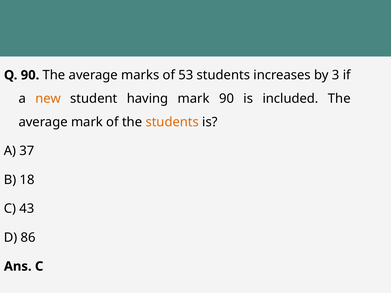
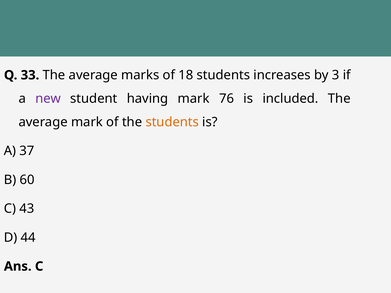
Q 90: 90 -> 33
53: 53 -> 18
new colour: orange -> purple
mark 90: 90 -> 76
18: 18 -> 60
86: 86 -> 44
